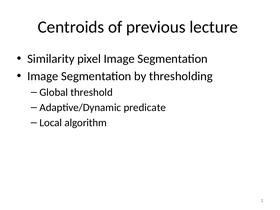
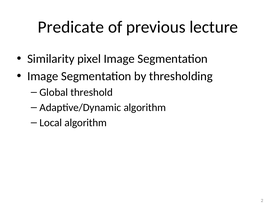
Centroids: Centroids -> Predicate
Adaptive/Dynamic predicate: predicate -> algorithm
